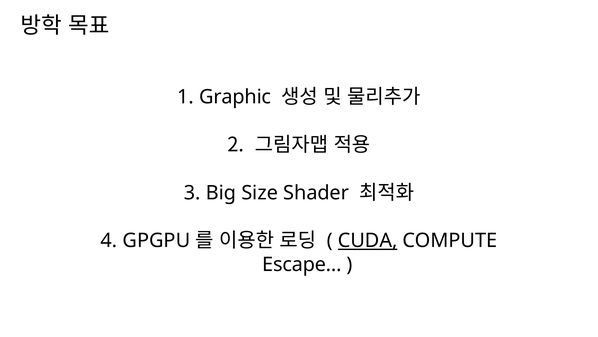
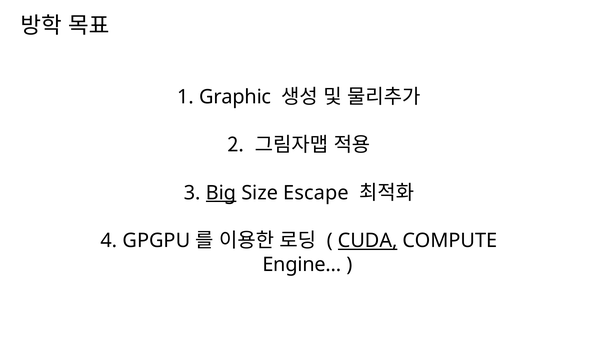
Big underline: none -> present
Shader: Shader -> Escape
Escape…: Escape… -> Engine…
